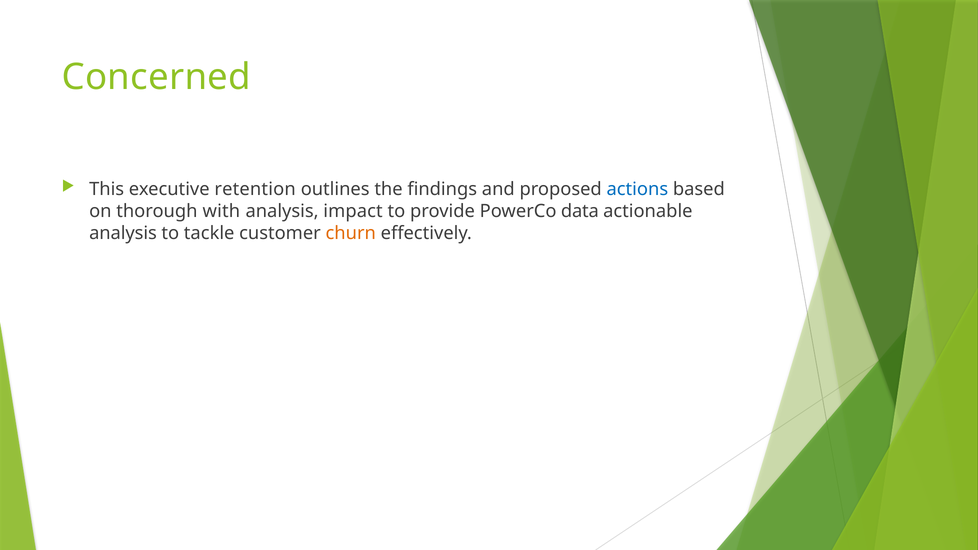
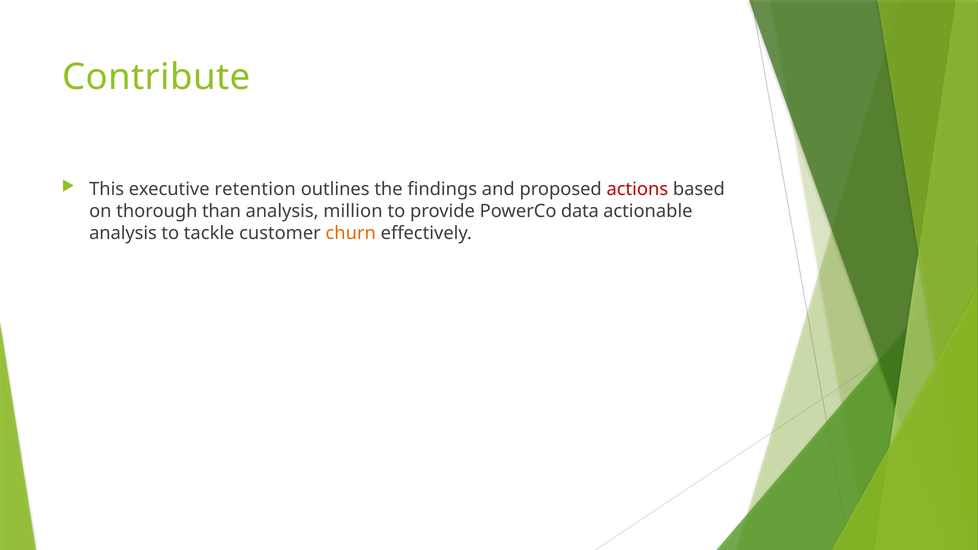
Concerned: Concerned -> Contribute
actions colour: blue -> red
with: with -> than
impact: impact -> million
